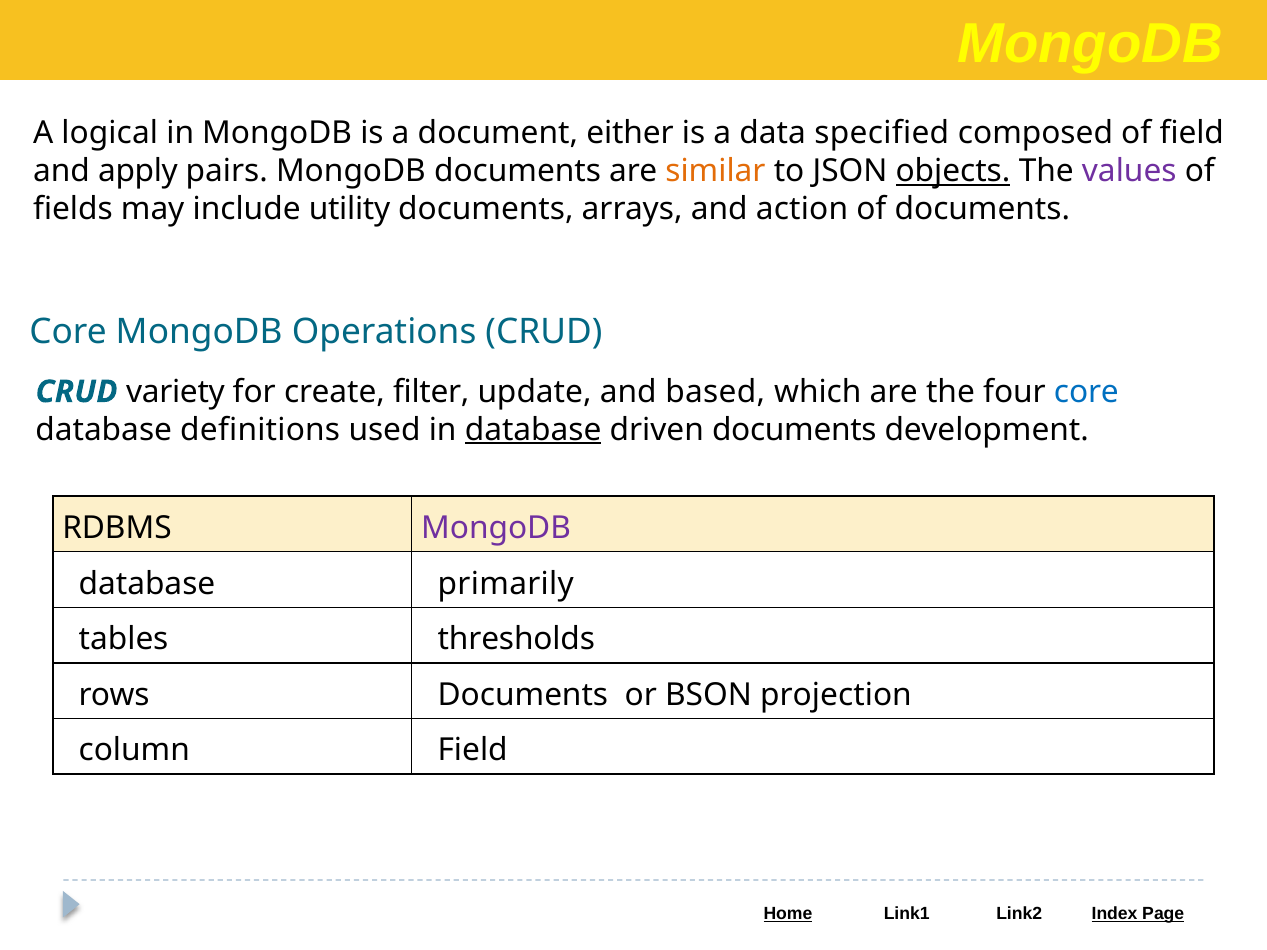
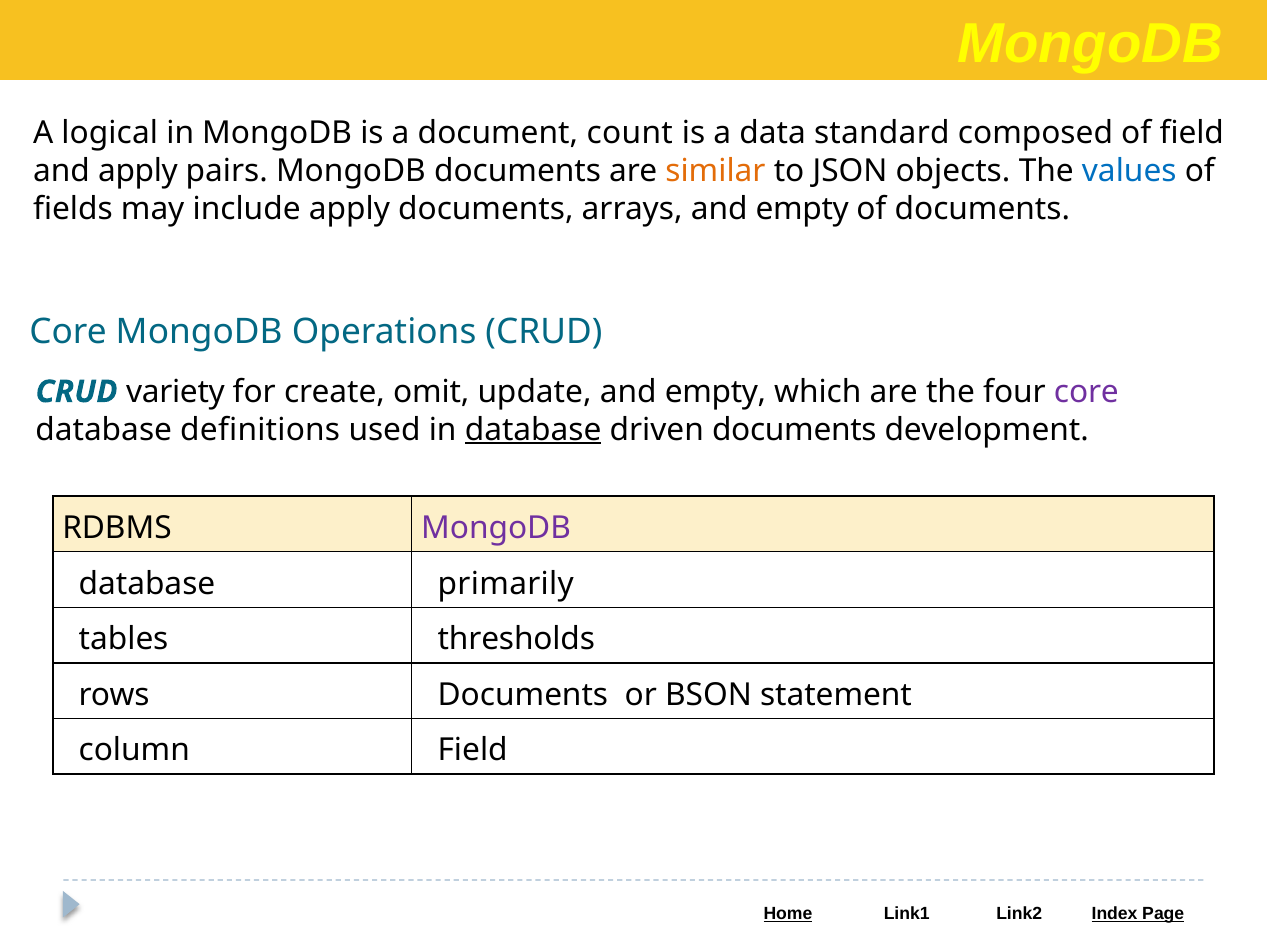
either: either -> count
specified: specified -> standard
objects underline: present -> none
values colour: purple -> blue
include utility: utility -> apply
arrays and action: action -> empty
filter: filter -> omit
update and based: based -> empty
core at (1086, 392) colour: blue -> purple
projection: projection -> statement
